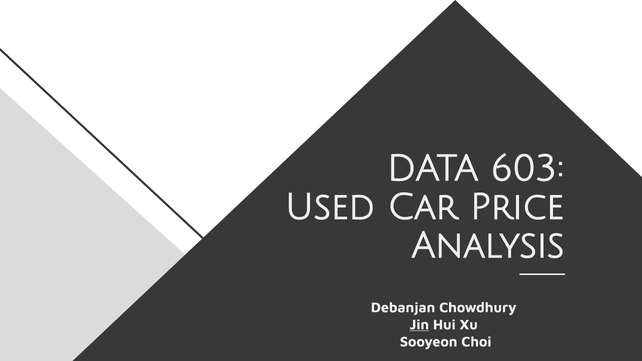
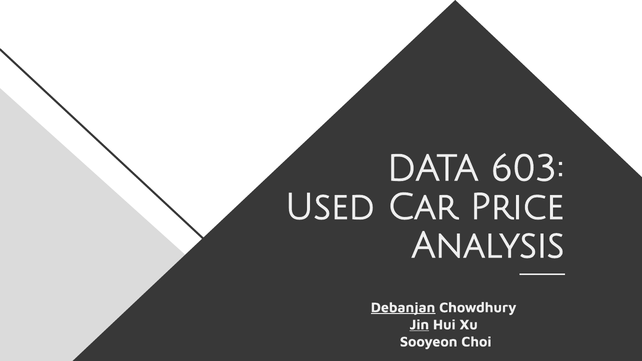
Debanjan underline: none -> present
